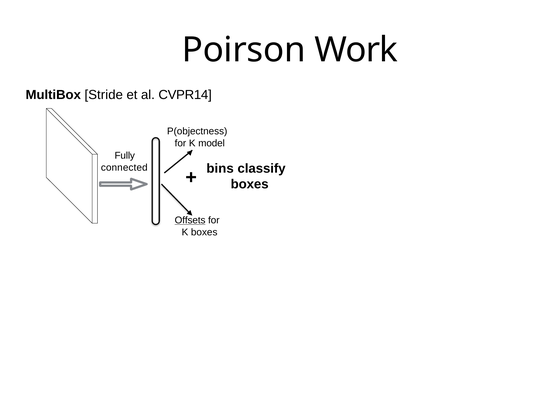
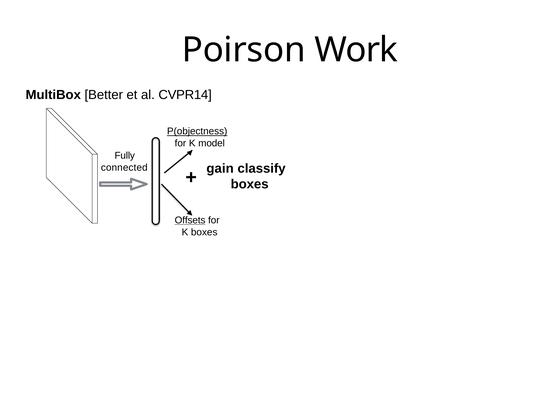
Stride: Stride -> Better
P(objectness underline: none -> present
bins: bins -> gain
